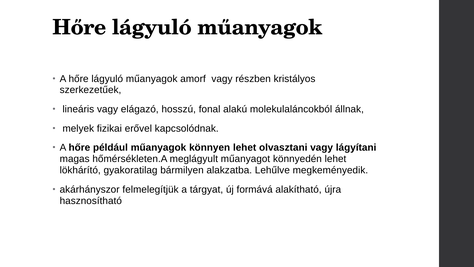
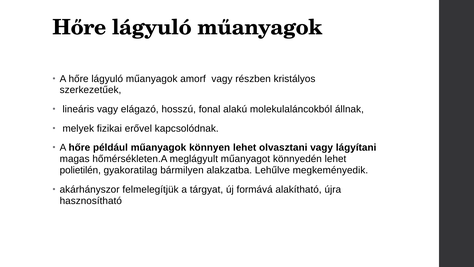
lökhárító: lökhárító -> polietilén
